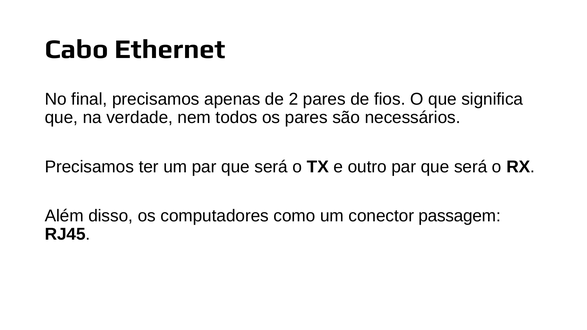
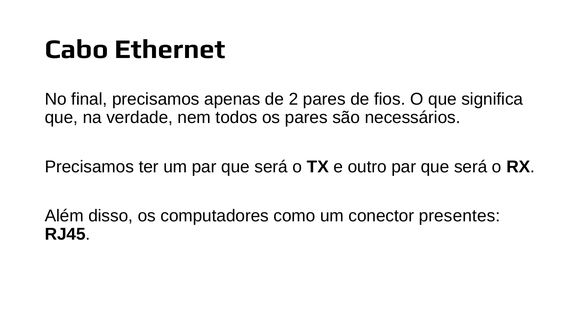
passagem: passagem -> presentes
